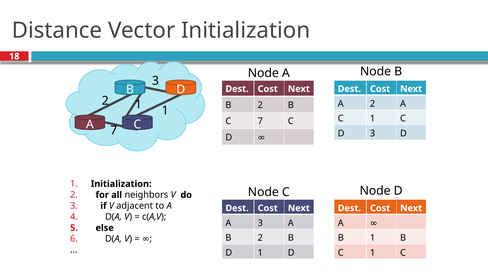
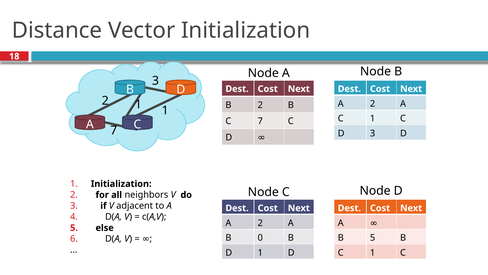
3 at (260, 223): 3 -> 2
2 at (260, 237): 2 -> 0
B 1: 1 -> 5
